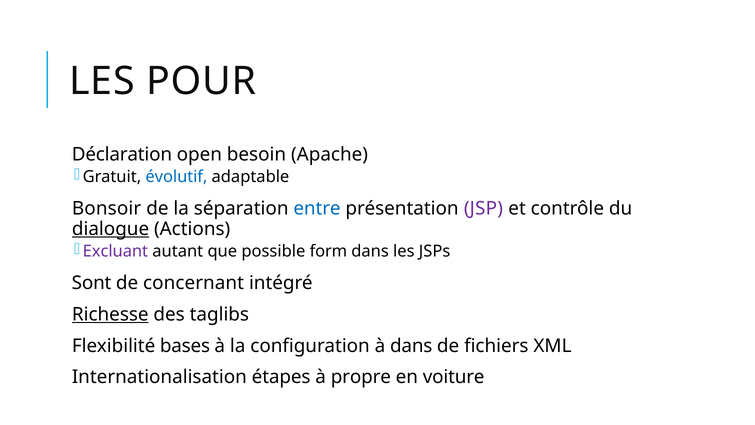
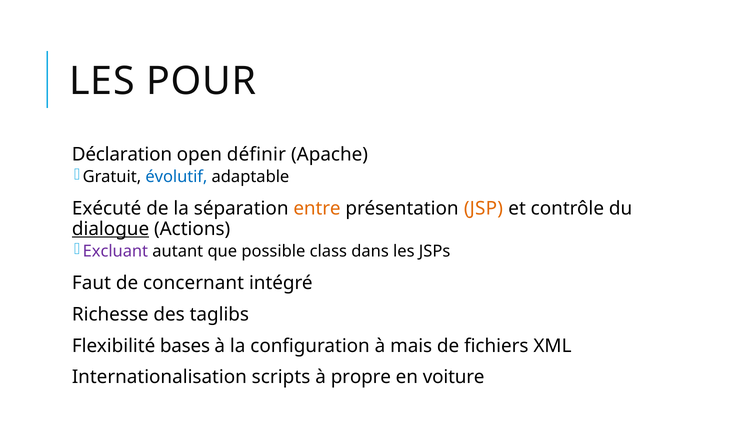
besoin: besoin -> définir
Bonsoir: Bonsoir -> Exécuté
entre colour: blue -> orange
JSP colour: purple -> orange
form: form -> class
Sont: Sont -> Faut
Richesse underline: present -> none
à dans: dans -> mais
étapes: étapes -> scripts
